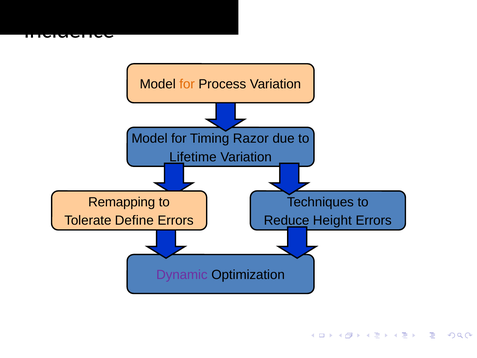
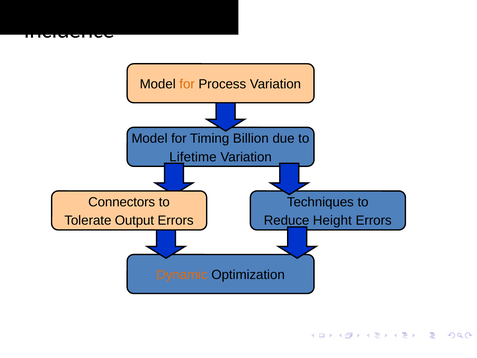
Razor: Razor -> Billion
Remapping: Remapping -> Connectors
Define: Define -> Output
Dynamic colour: purple -> orange
